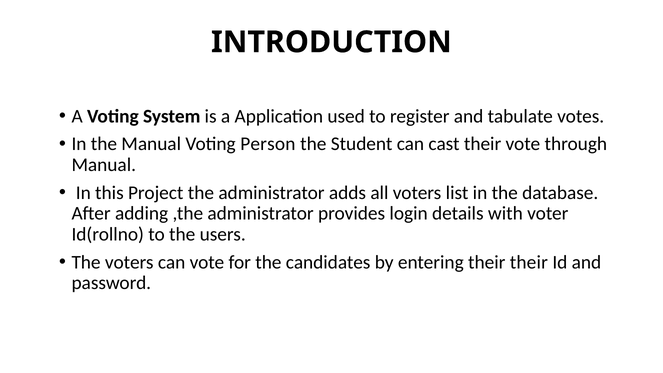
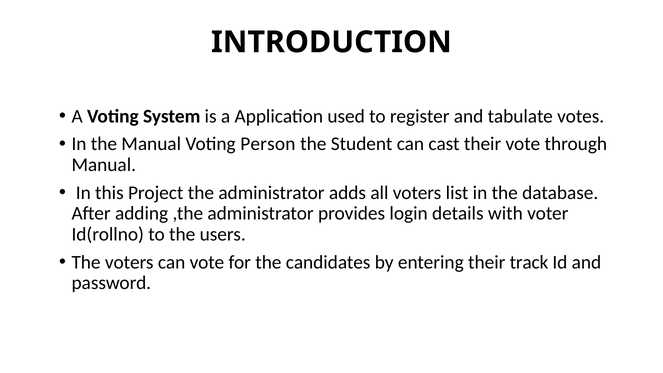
their their: their -> track
